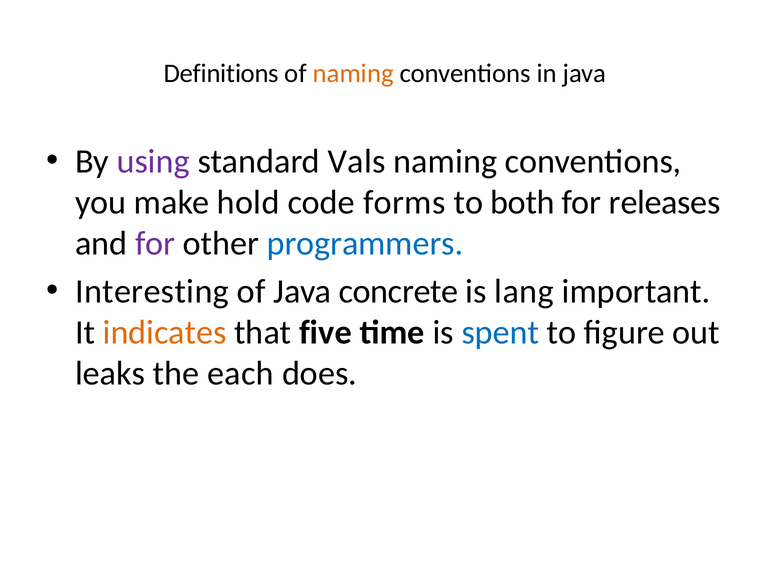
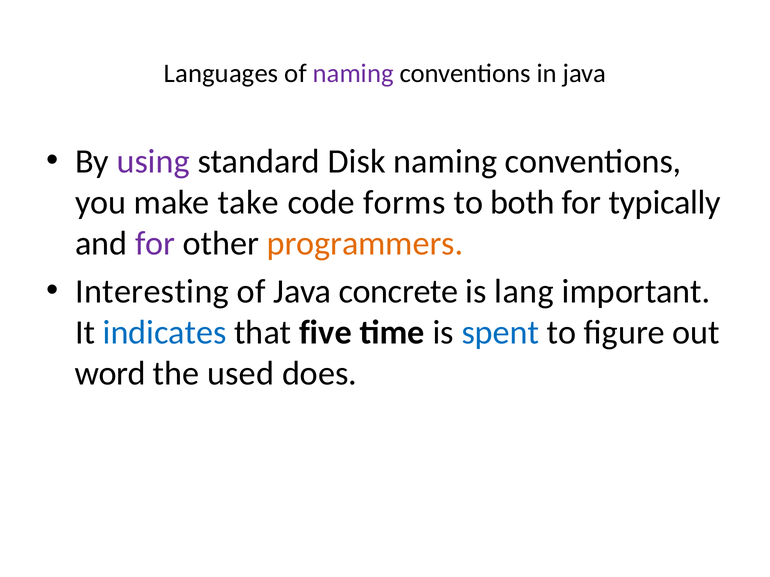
Definitions: Definitions -> Languages
naming at (353, 74) colour: orange -> purple
Vals: Vals -> Disk
hold: hold -> take
releases: releases -> typically
programmers colour: blue -> orange
indicates colour: orange -> blue
leaks: leaks -> word
each: each -> used
